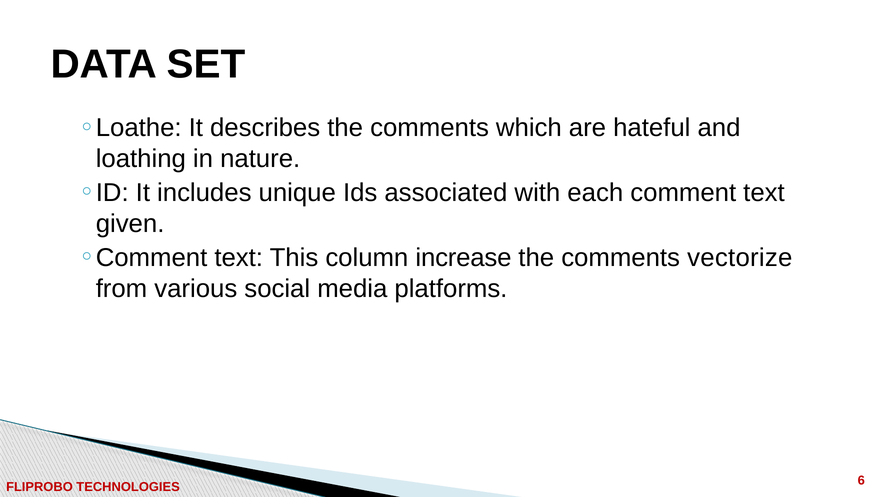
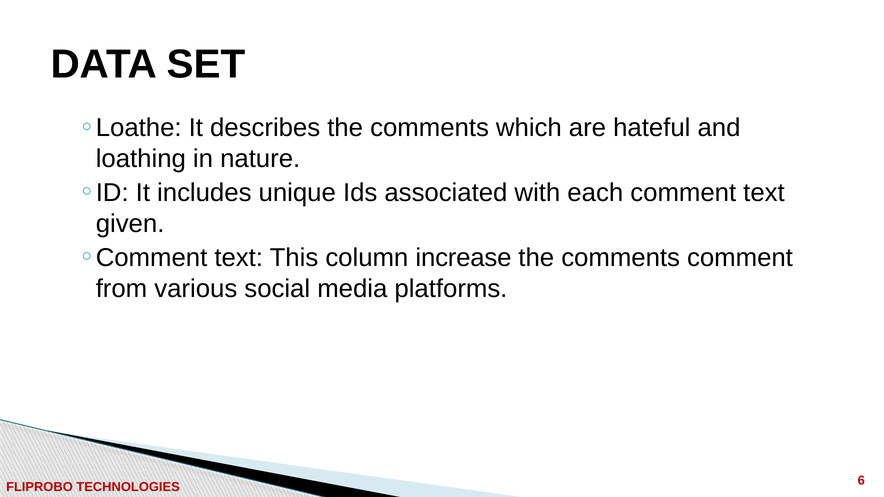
comments vectorize: vectorize -> comment
